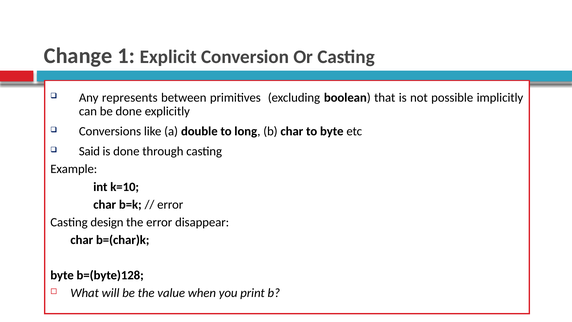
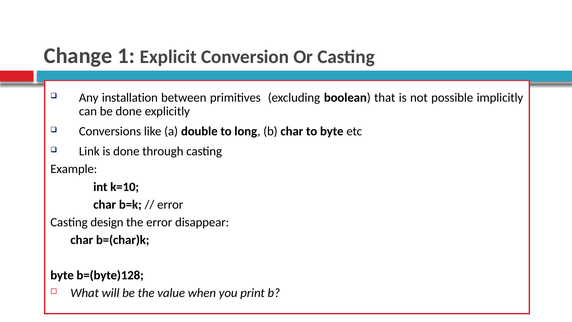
represents: represents -> installation
Said: Said -> Link
